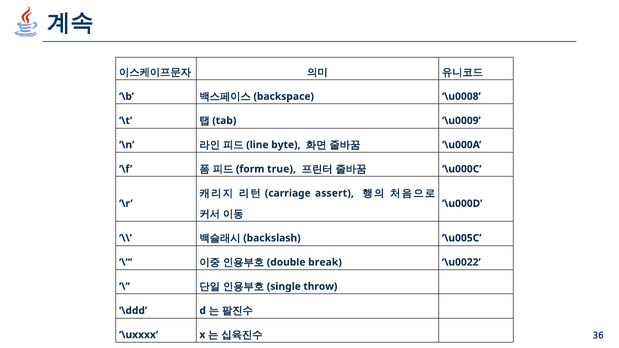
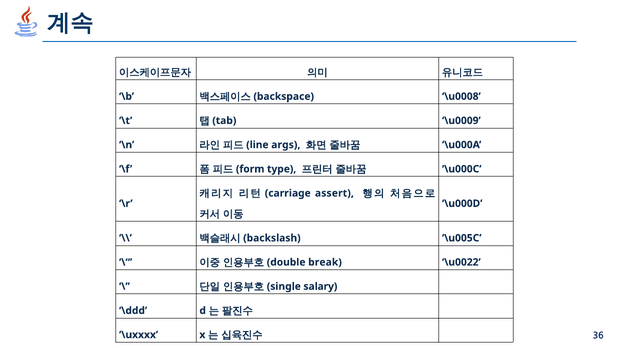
byte: byte -> args
true: true -> type
throw: throw -> salary
